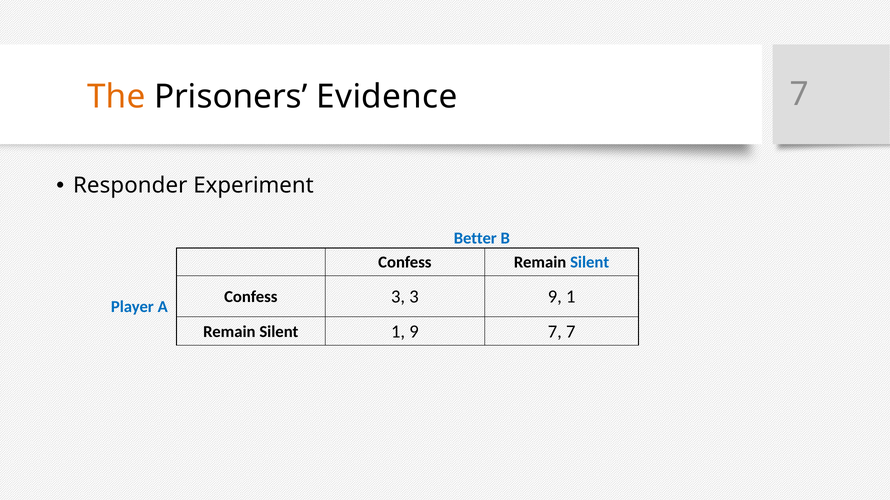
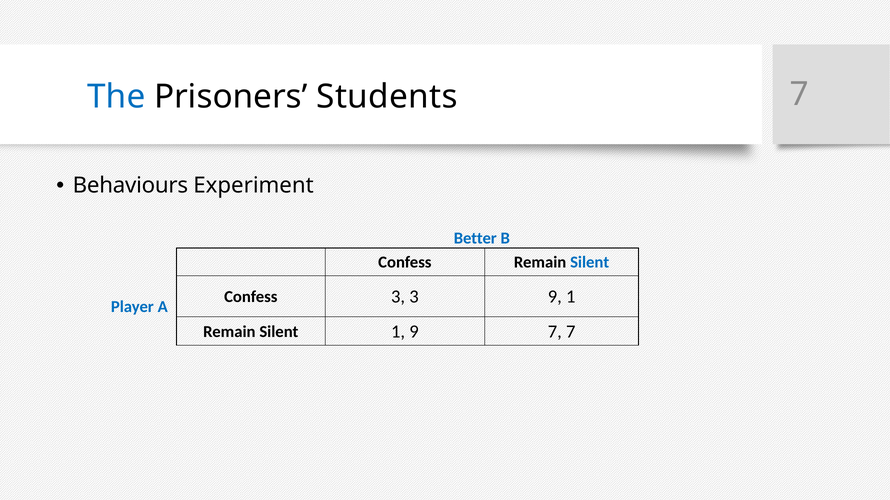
The colour: orange -> blue
Evidence: Evidence -> Students
Responder: Responder -> Behaviours
